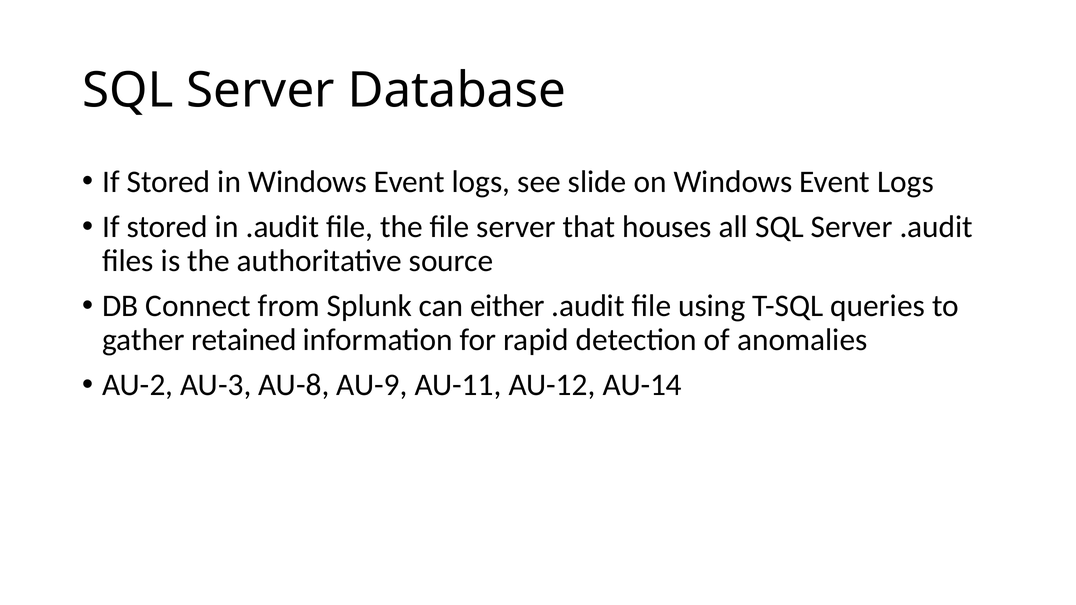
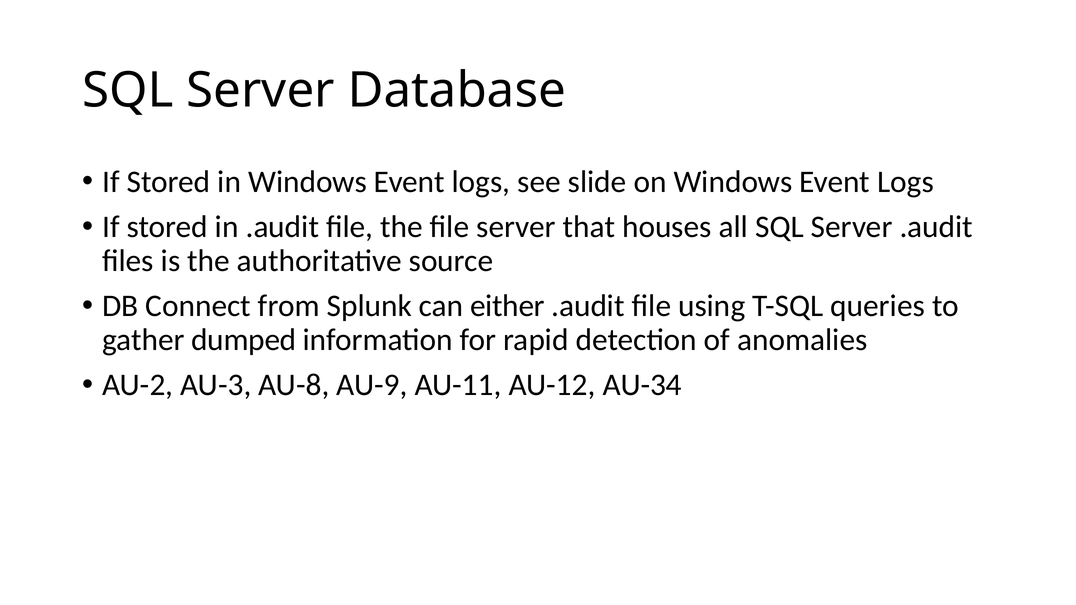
retained: retained -> dumped
AU-14: AU-14 -> AU-34
